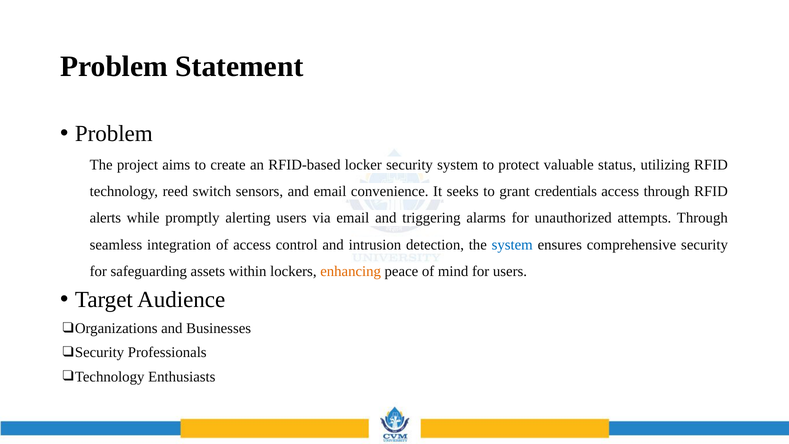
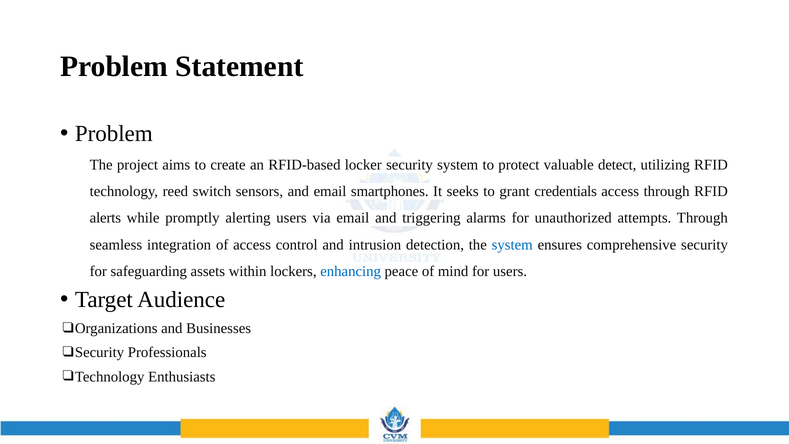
status: status -> detect
convenience: convenience -> smartphones
enhancing colour: orange -> blue
